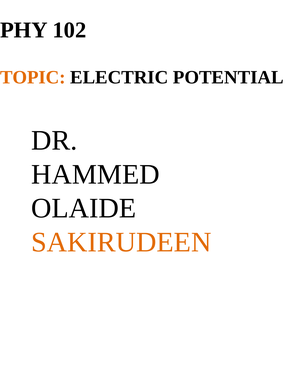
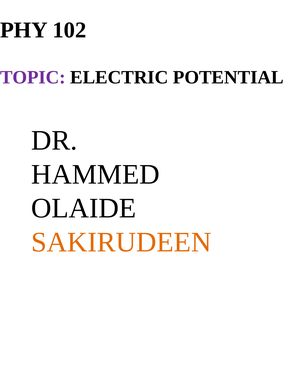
TOPIC colour: orange -> purple
